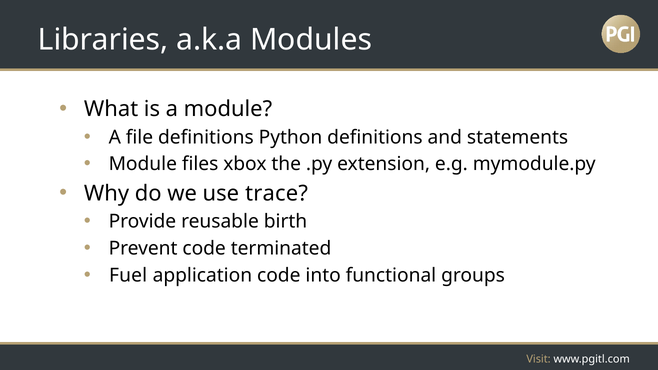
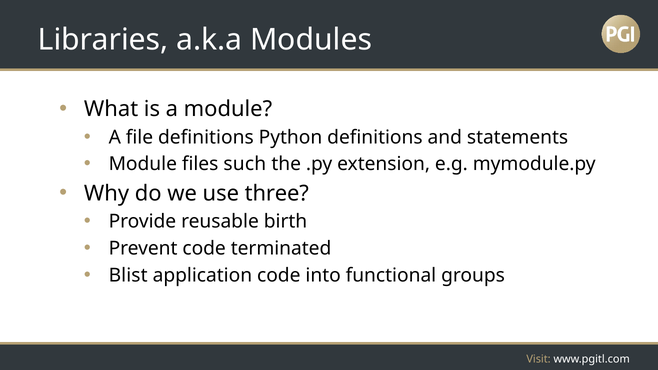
xbox: xbox -> such
trace: trace -> three
Fuel: Fuel -> Blist
